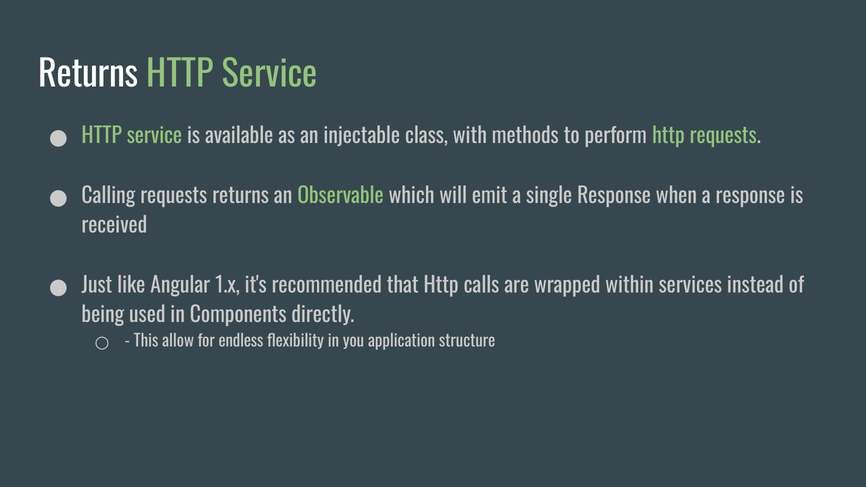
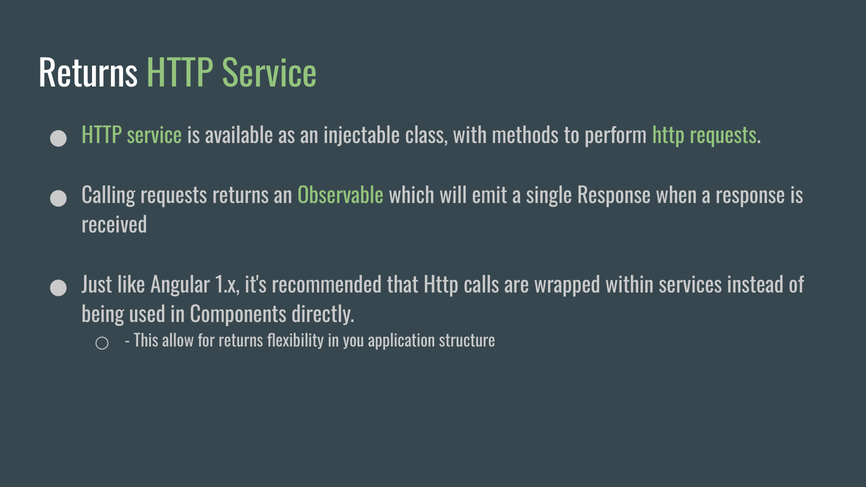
for endless: endless -> returns
